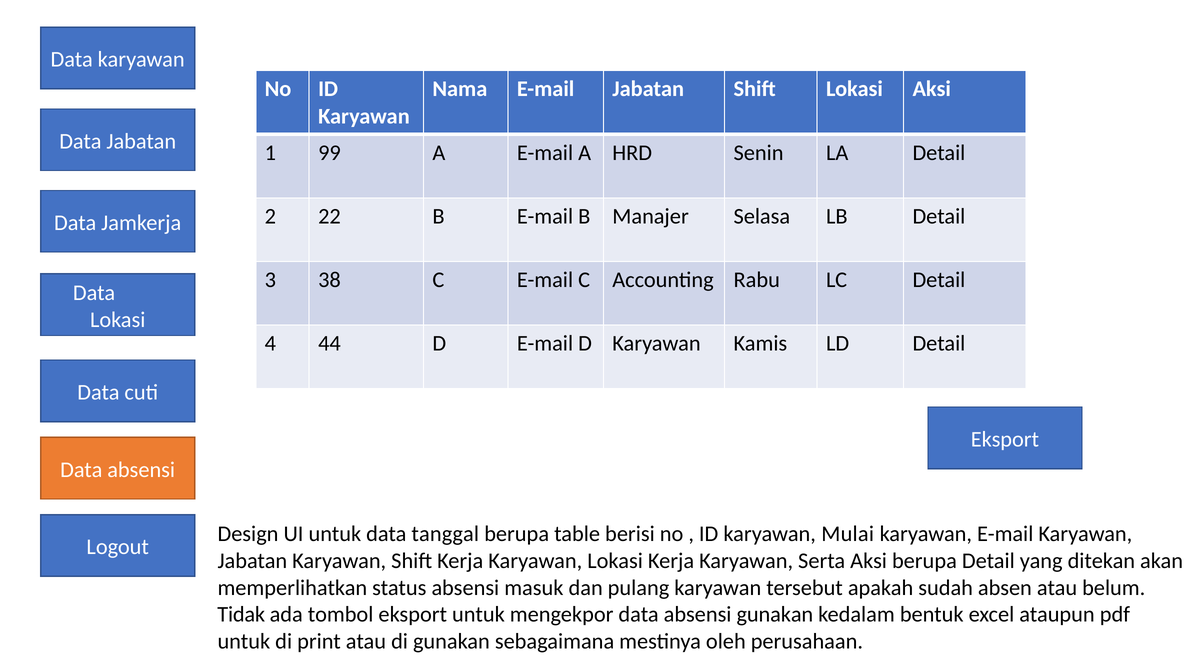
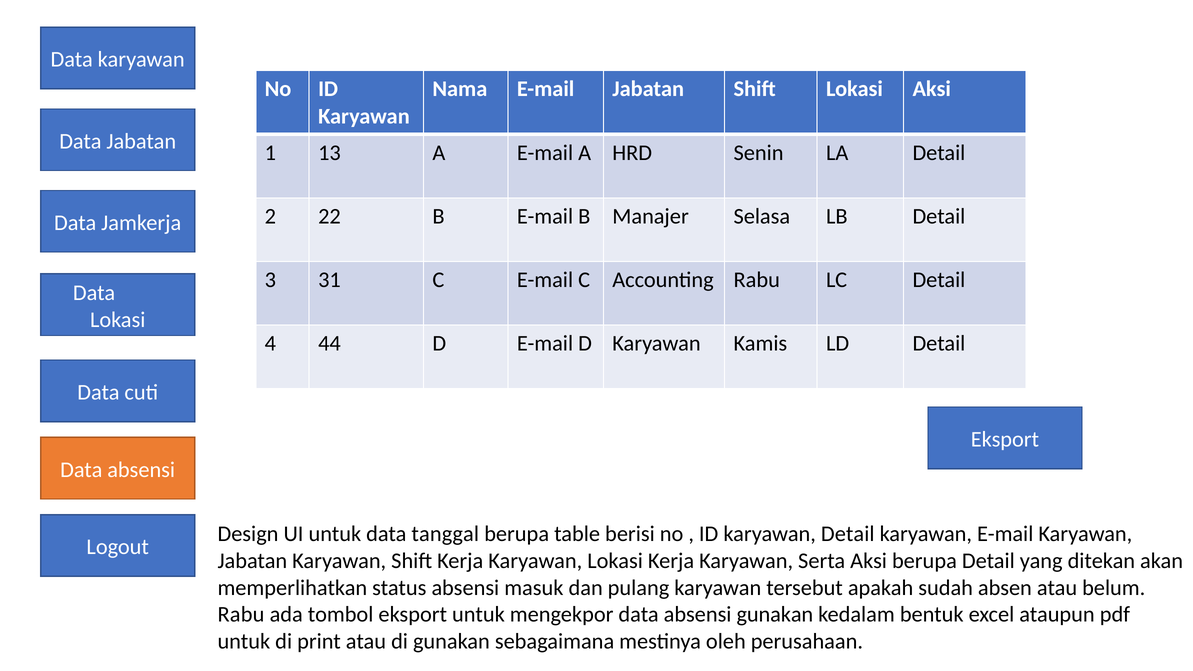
99: 99 -> 13
38: 38 -> 31
karyawan Mulai: Mulai -> Detail
Tidak at (241, 615): Tidak -> Rabu
